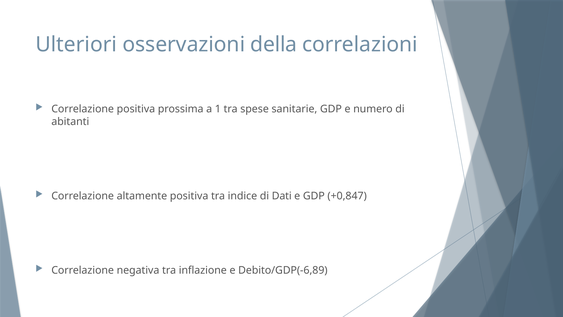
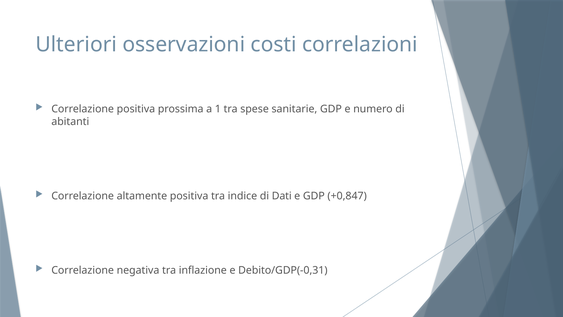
della: della -> costi
Debito/GDP(-6,89: Debito/GDP(-6,89 -> Debito/GDP(-0,31
